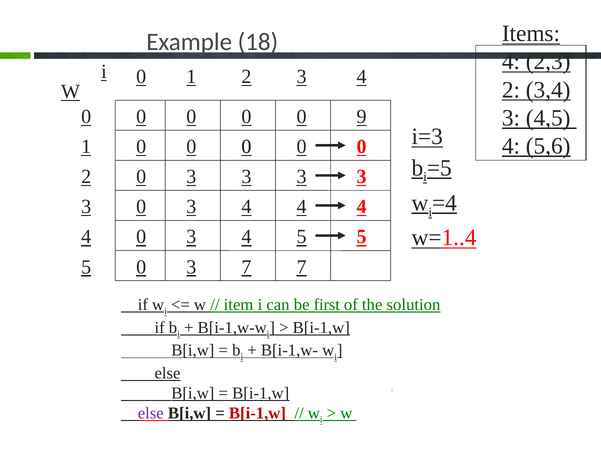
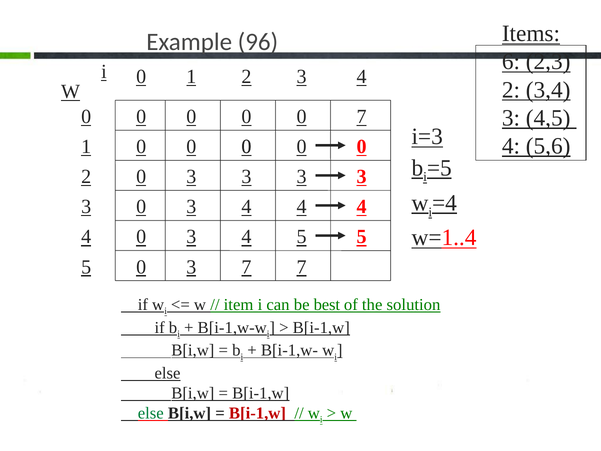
18: 18 -> 96
4 at (511, 62): 4 -> 6
0 9: 9 -> 7
first: first -> best
else at (151, 413) colour: purple -> green
